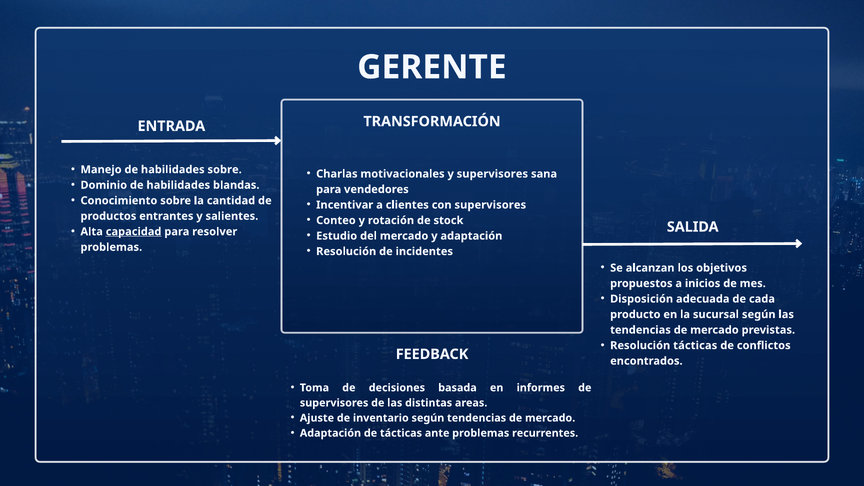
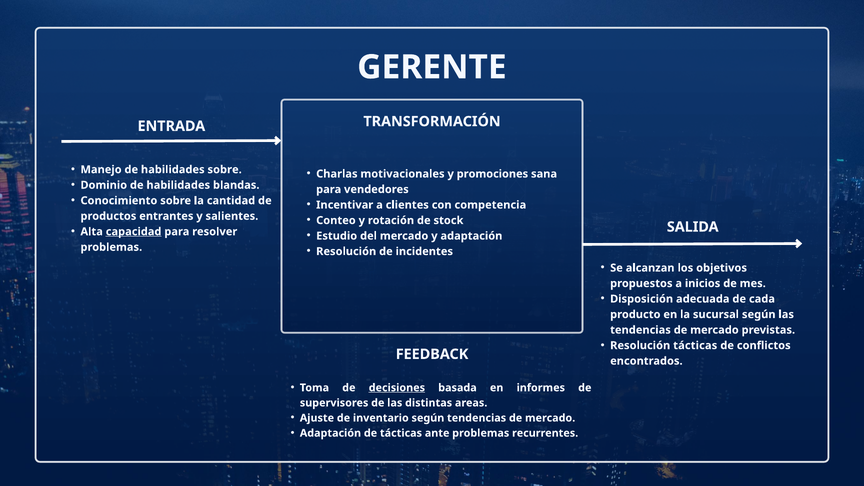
y supervisores: supervisores -> promociones
con supervisores: supervisores -> competencia
decisiones underline: none -> present
